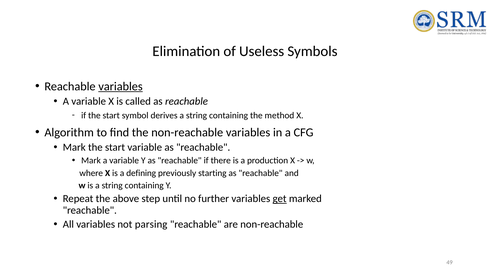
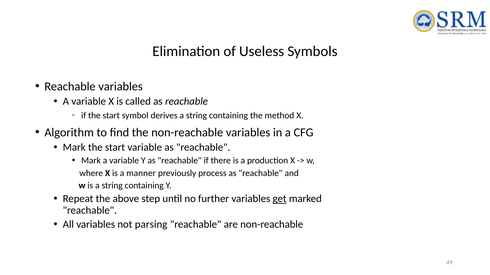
variables at (121, 87) underline: present -> none
defining: defining -> manner
starting: starting -> process
